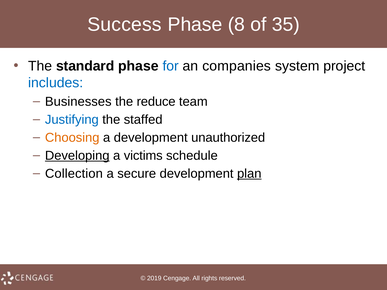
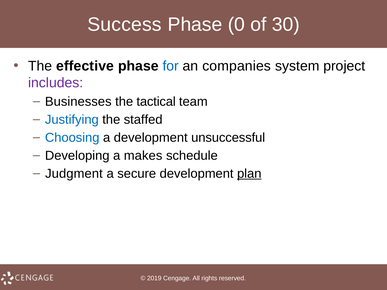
8: 8 -> 0
35: 35 -> 30
standard: standard -> effective
includes colour: blue -> purple
reduce: reduce -> tactical
Choosing colour: orange -> blue
unauthorized: unauthorized -> unsuccessful
Developing underline: present -> none
victims: victims -> makes
Collection: Collection -> Judgment
